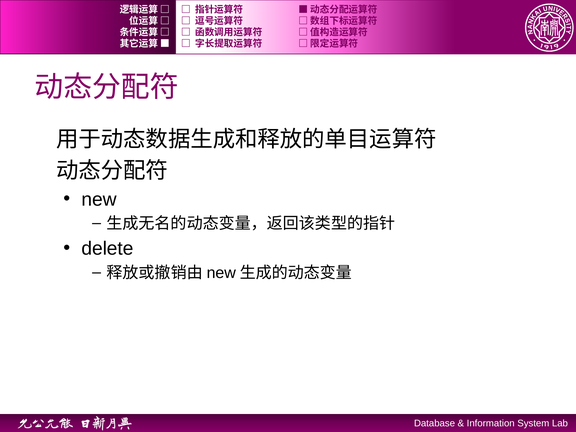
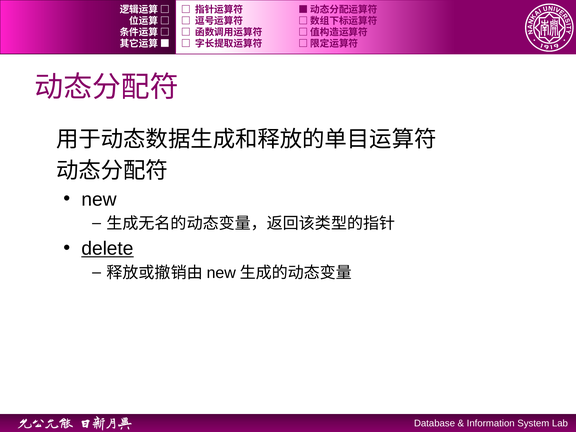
delete underline: none -> present
